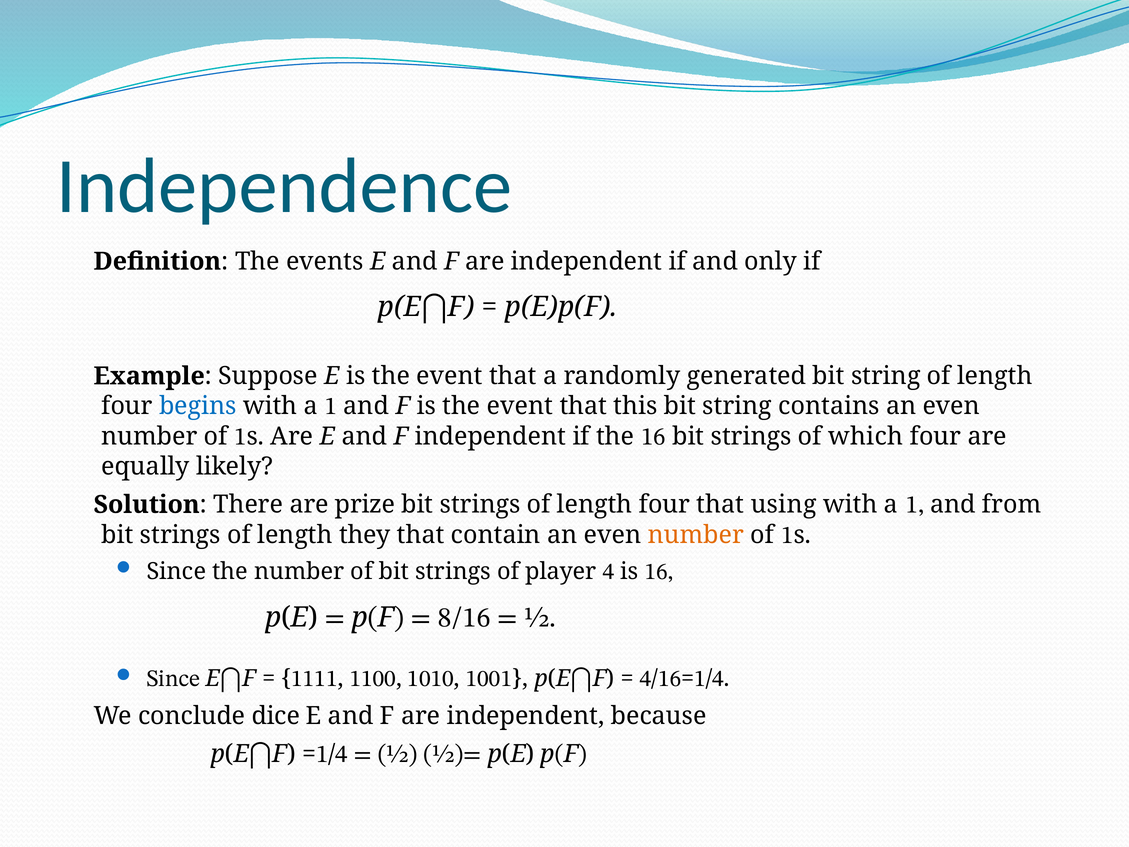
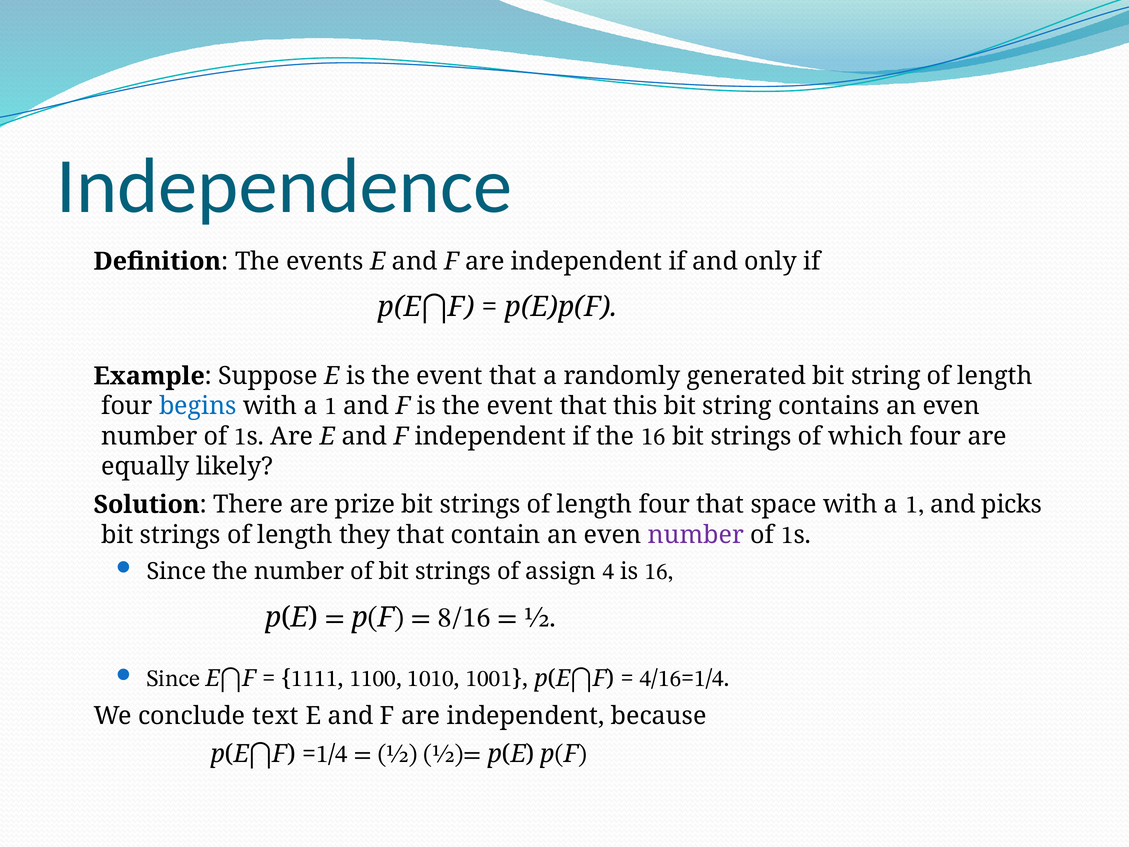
using: using -> space
from: from -> picks
number at (696, 535) colour: orange -> purple
player: player -> assign
dice: dice -> text
